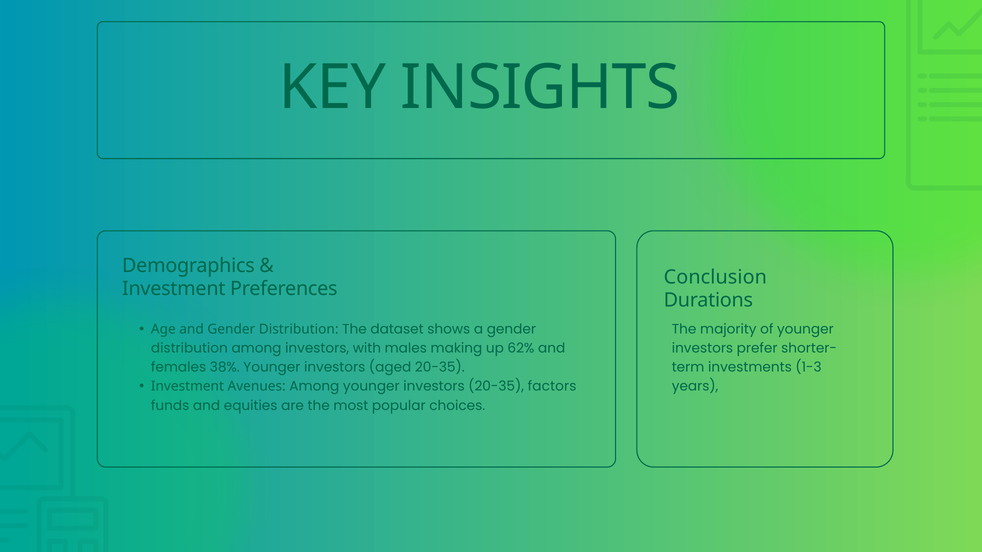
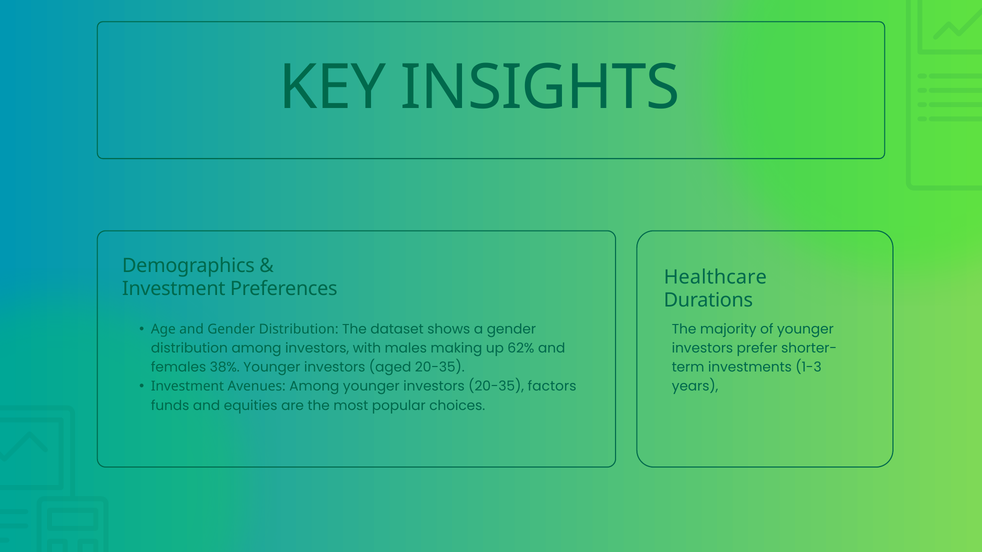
Conclusion: Conclusion -> Healthcare
